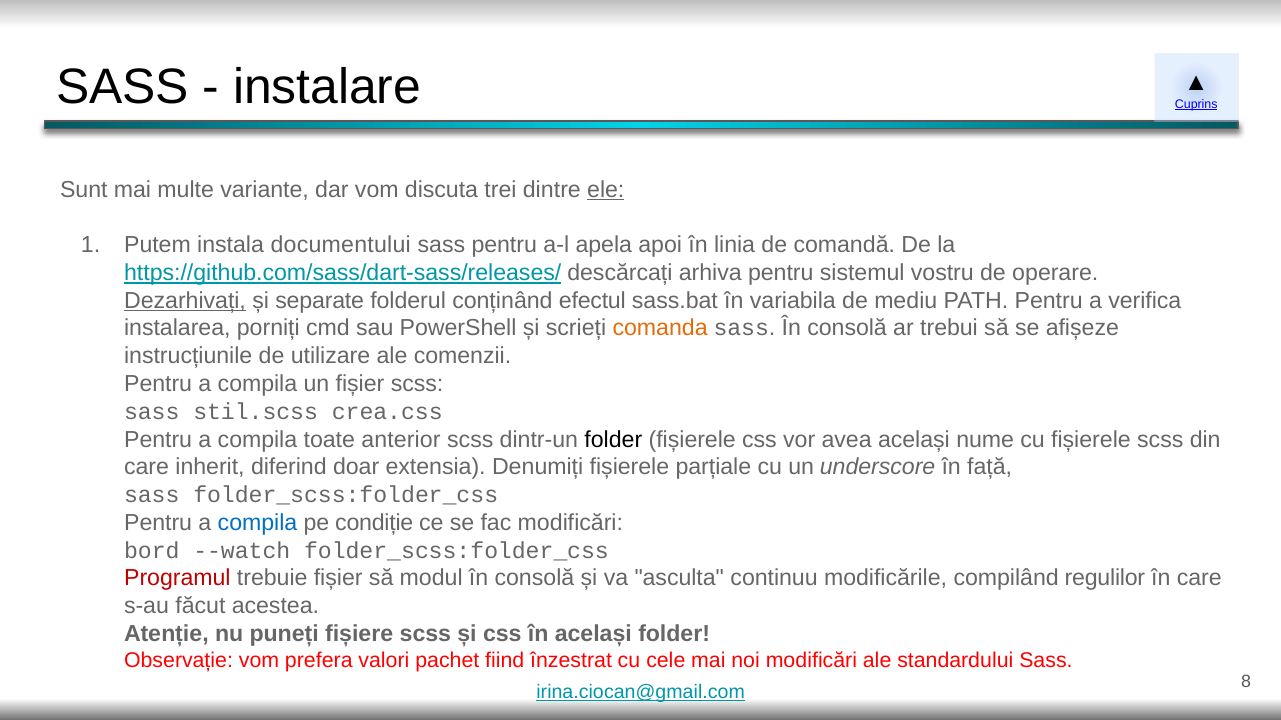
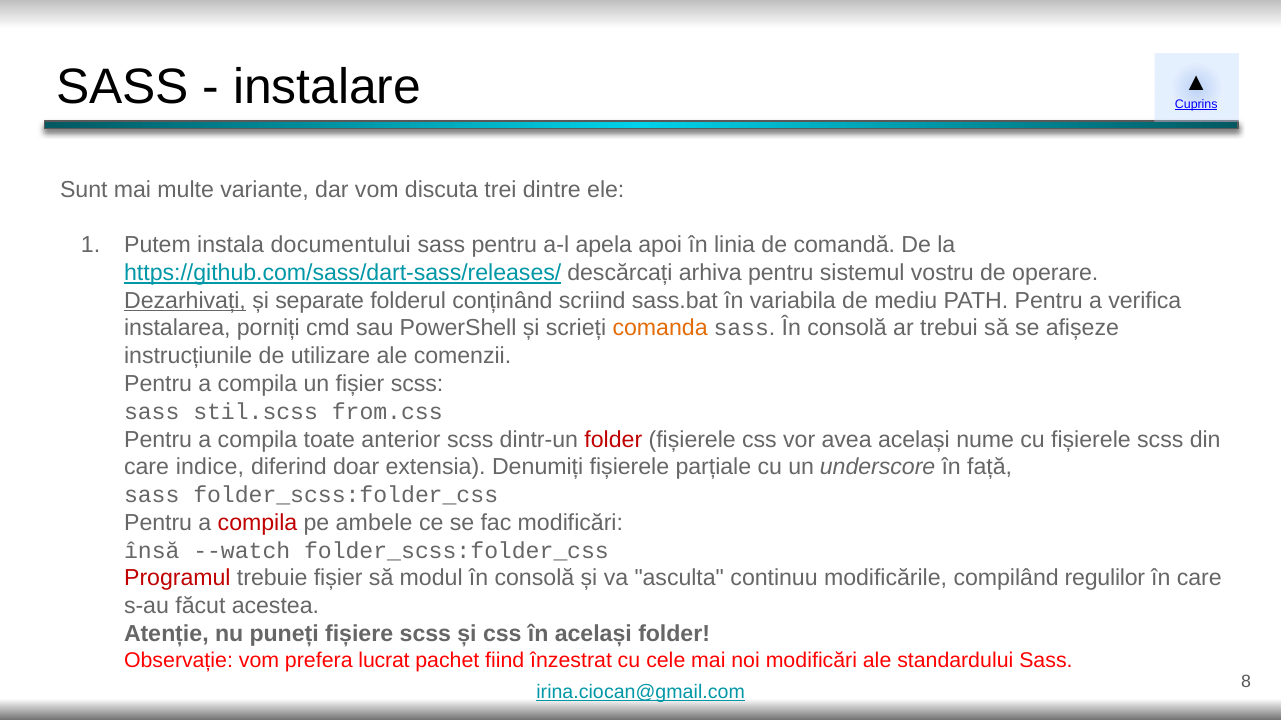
ele underline: present -> none
efectul: efectul -> scriind
crea.css: crea.css -> from.css
folder at (613, 440) colour: black -> red
inherit: inherit -> indice
compila at (257, 523) colour: blue -> red
condiție: condiție -> ambele
bord: bord -> însă
valori: valori -> lucrat
